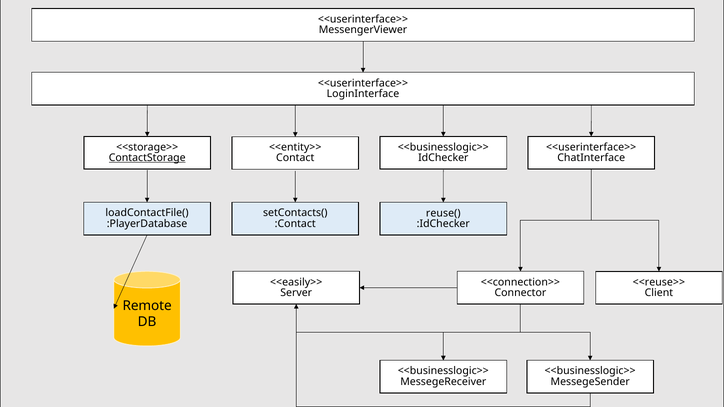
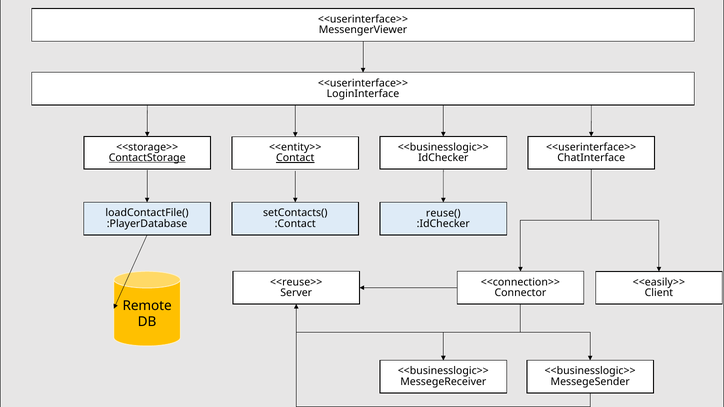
Contact underline: none -> present
<<easily>>: <<easily>> -> <<reuse>>
<<reuse>>: <<reuse>> -> <<easily>>
